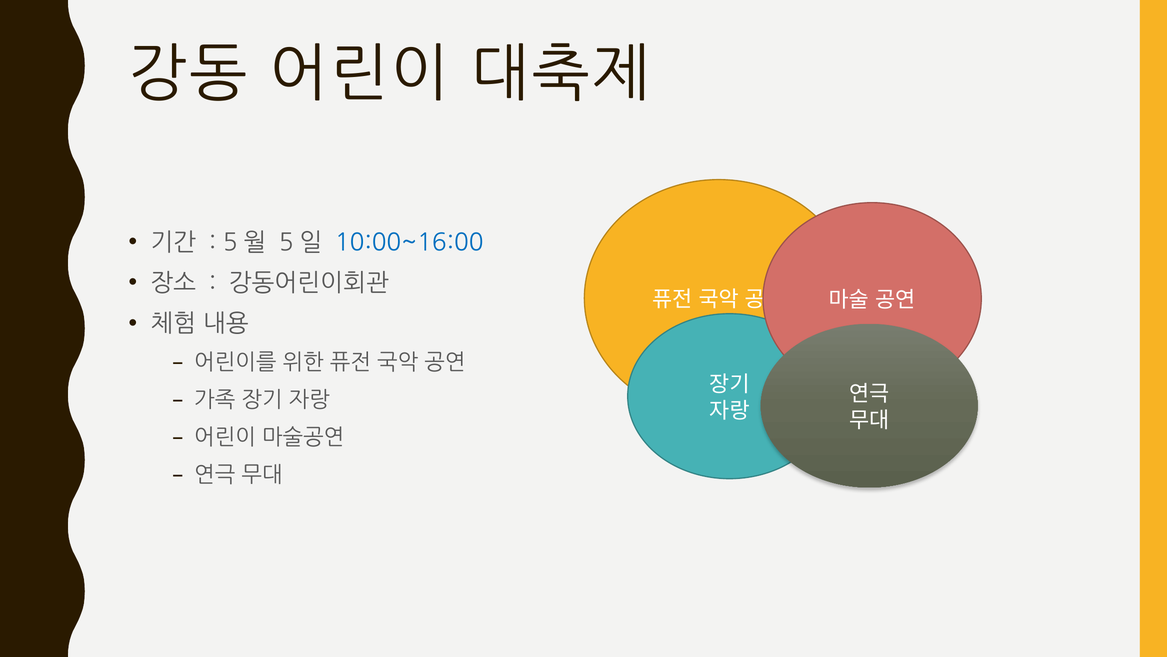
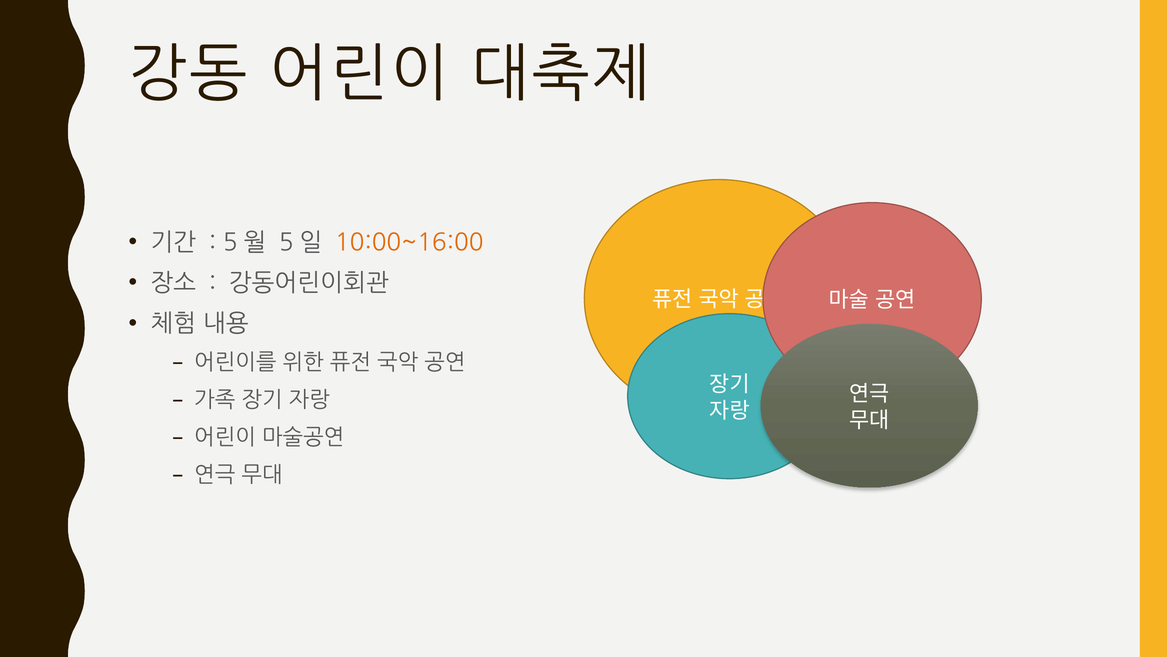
10:00~16:00 colour: blue -> orange
